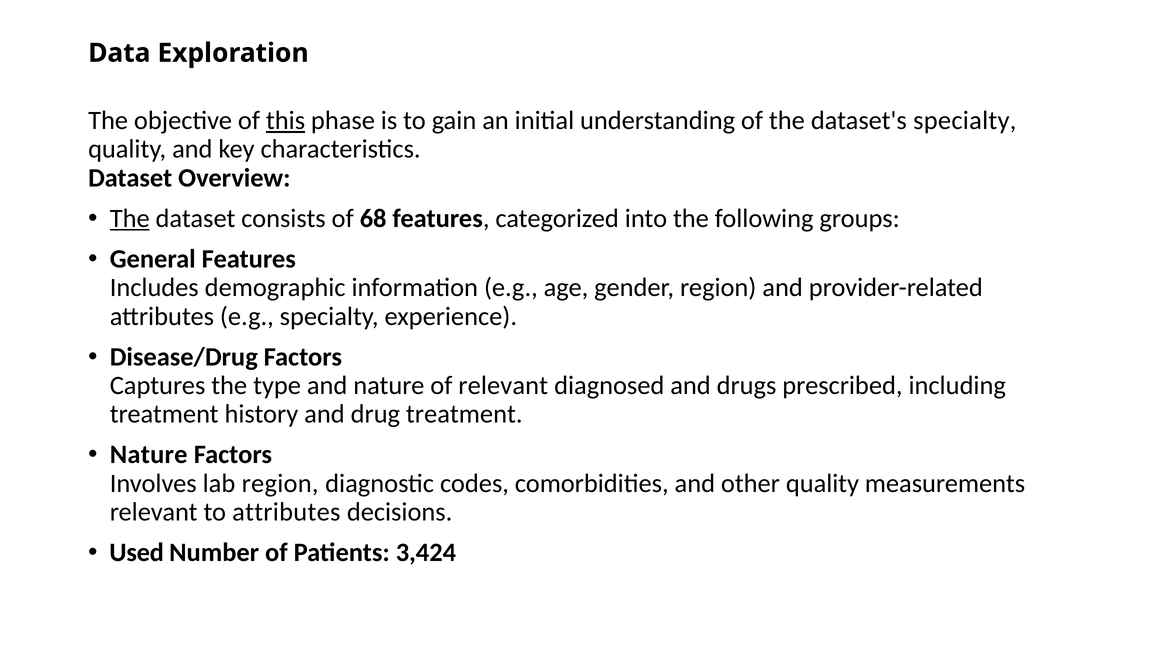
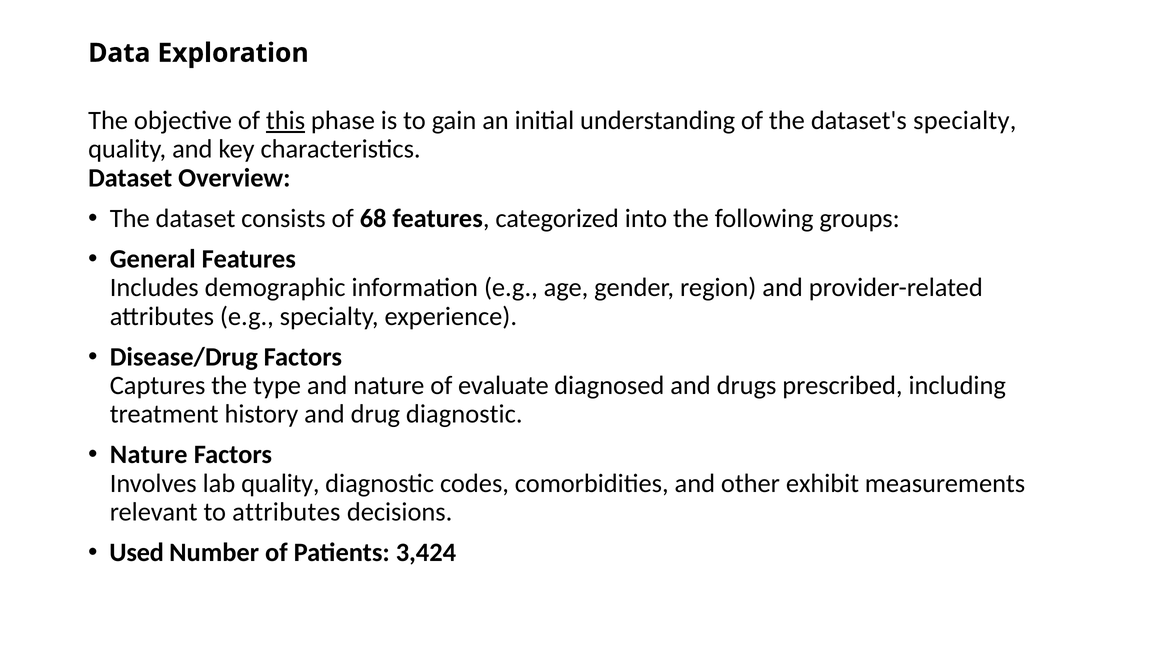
The at (130, 219) underline: present -> none
of relevant: relevant -> evaluate
drug treatment: treatment -> diagnostic
lab region: region -> quality
other quality: quality -> exhibit
